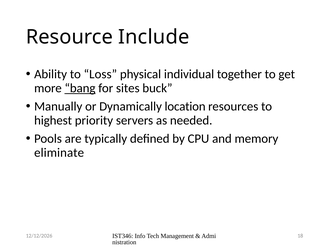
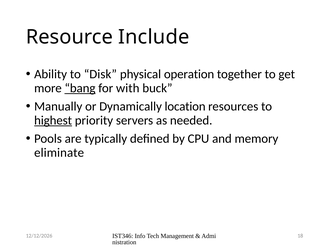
Loss: Loss -> Disk
individual: individual -> operation
sites: sites -> with
highest underline: none -> present
